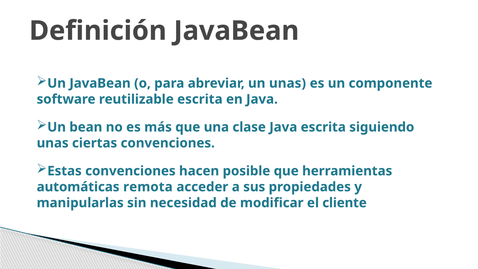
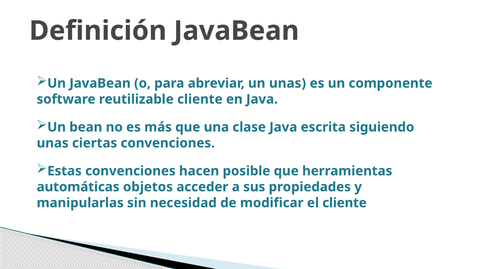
reutilizable escrita: escrita -> cliente
remota: remota -> objetos
